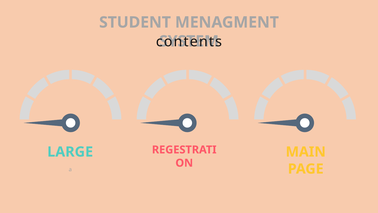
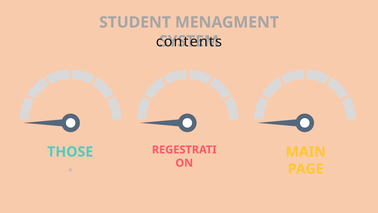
LARGE: LARGE -> THOSE
